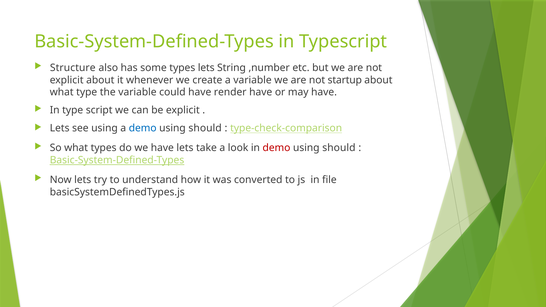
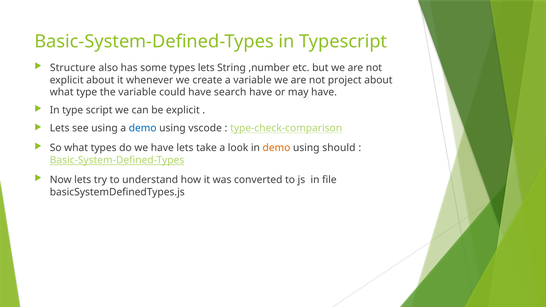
startup: startup -> project
render: render -> search
should at (205, 128): should -> vscode
demo at (276, 148) colour: red -> orange
